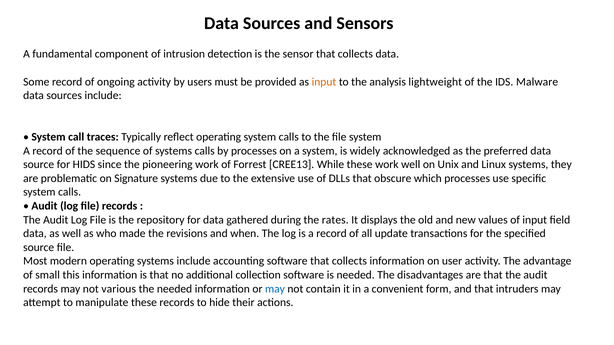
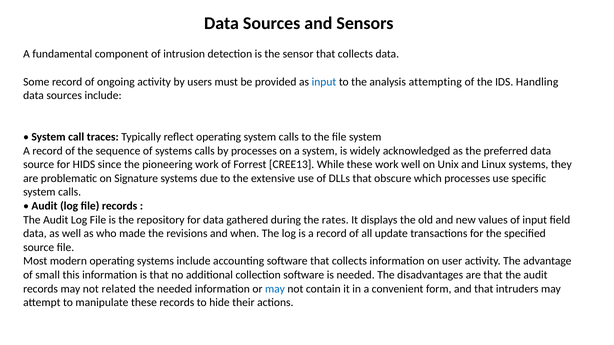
input at (324, 82) colour: orange -> blue
lightweight: lightweight -> attempting
Malware: Malware -> Handling
various: various -> related
